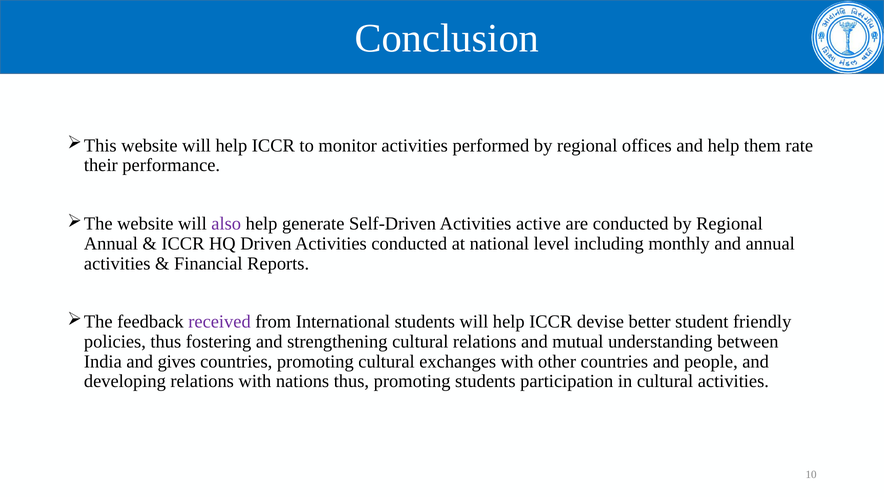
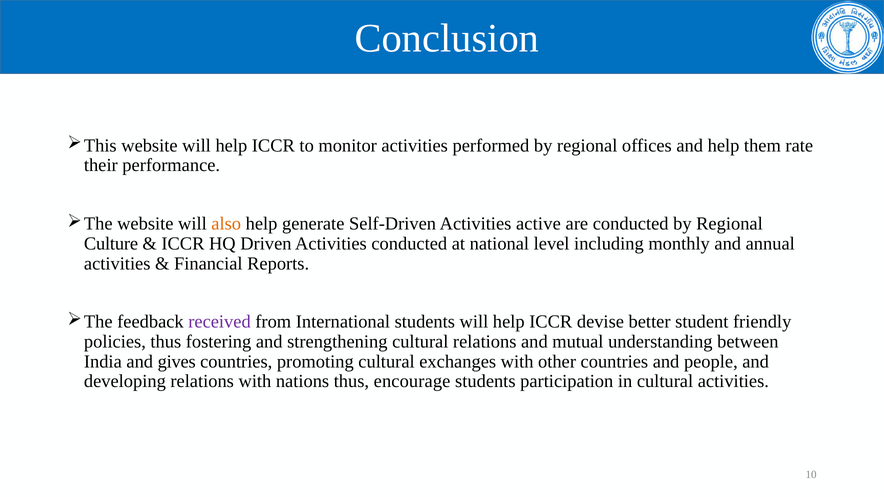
also colour: purple -> orange
Annual at (111, 244): Annual -> Culture
thus promoting: promoting -> encourage
